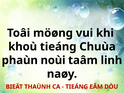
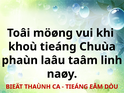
noùi: noùi -> laâu
